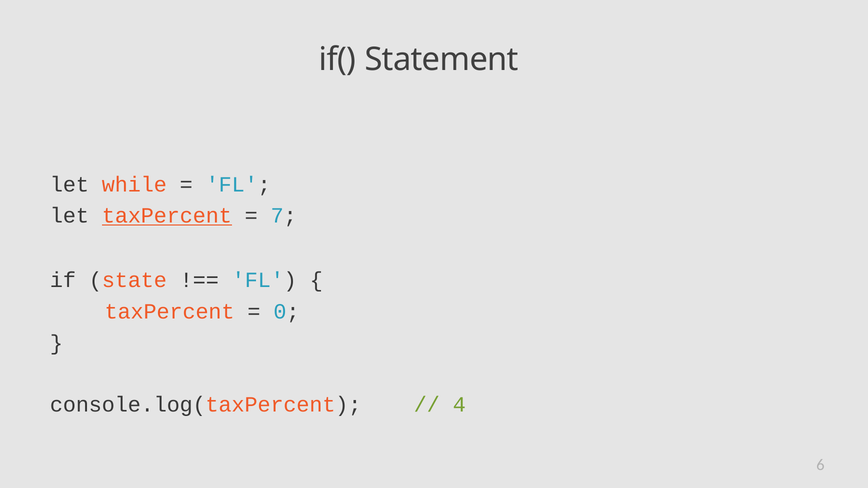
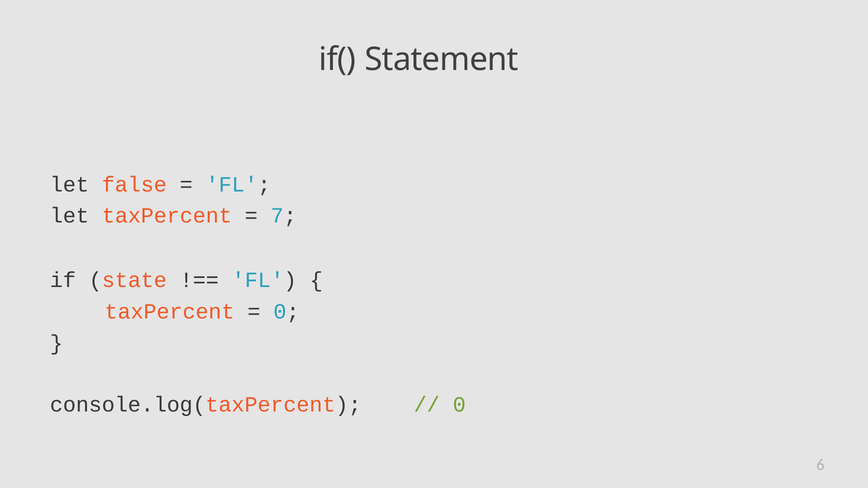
while: while -> false
taxPercent at (167, 216) underline: present -> none
4 at (459, 405): 4 -> 0
